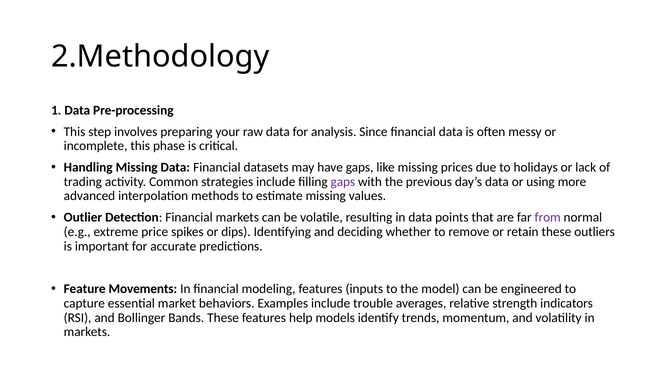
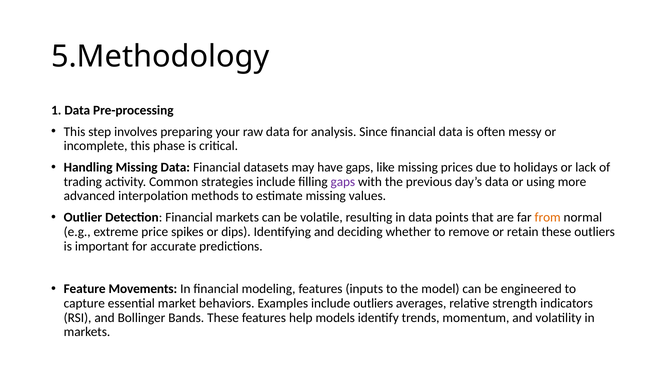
2.Methodology: 2.Methodology -> 5.Methodology
from colour: purple -> orange
include trouble: trouble -> outliers
